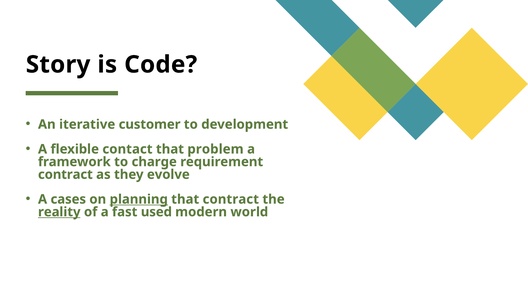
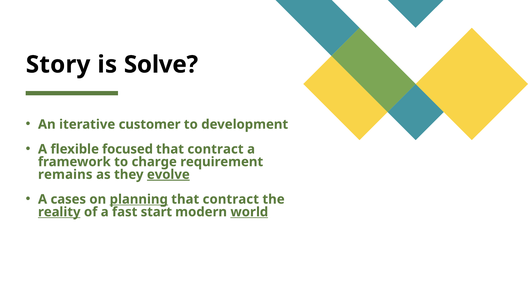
Code: Code -> Solve
contact: contact -> focused
problem at (215, 149): problem -> contract
contract at (65, 174): contract -> remains
evolve underline: none -> present
used: used -> start
world underline: none -> present
